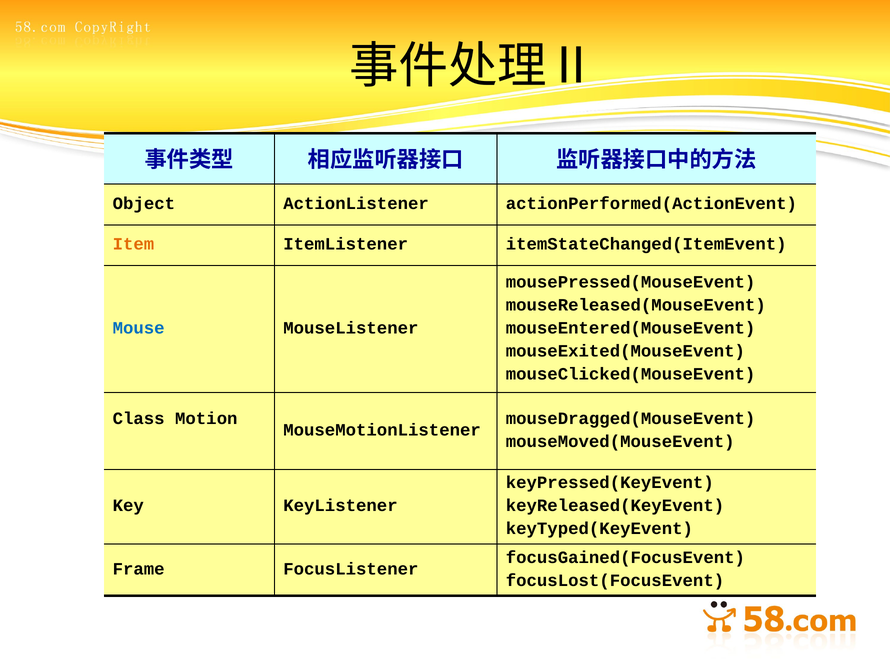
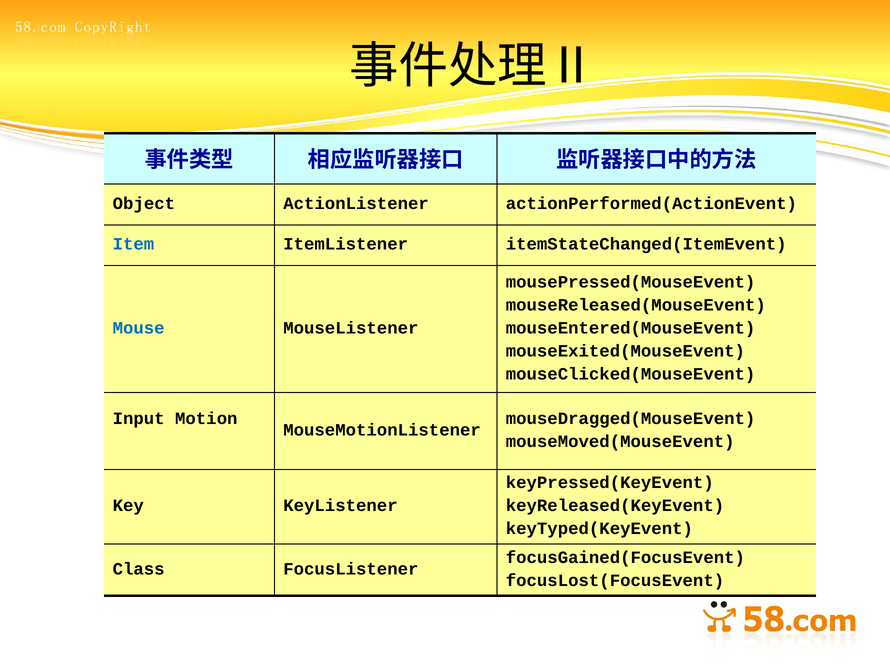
Item colour: orange -> blue
Class: Class -> Input
Frame: Frame -> Class
